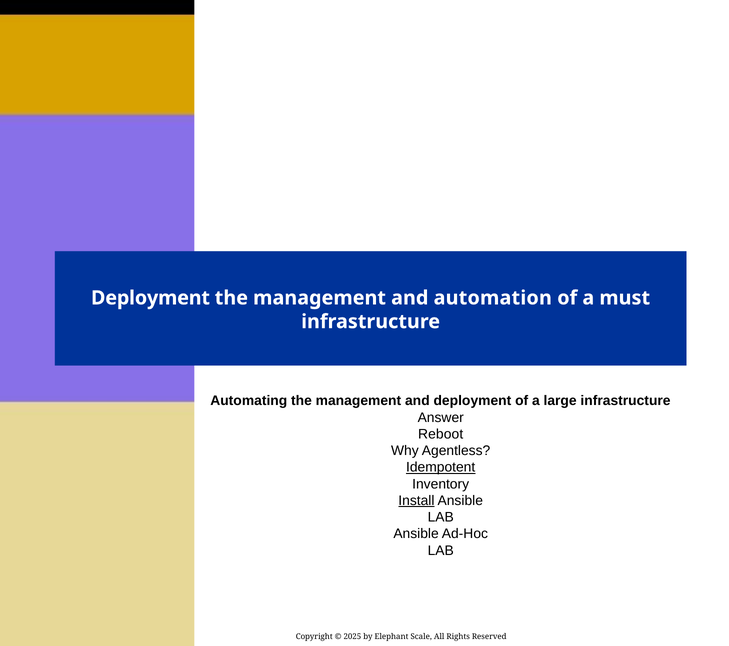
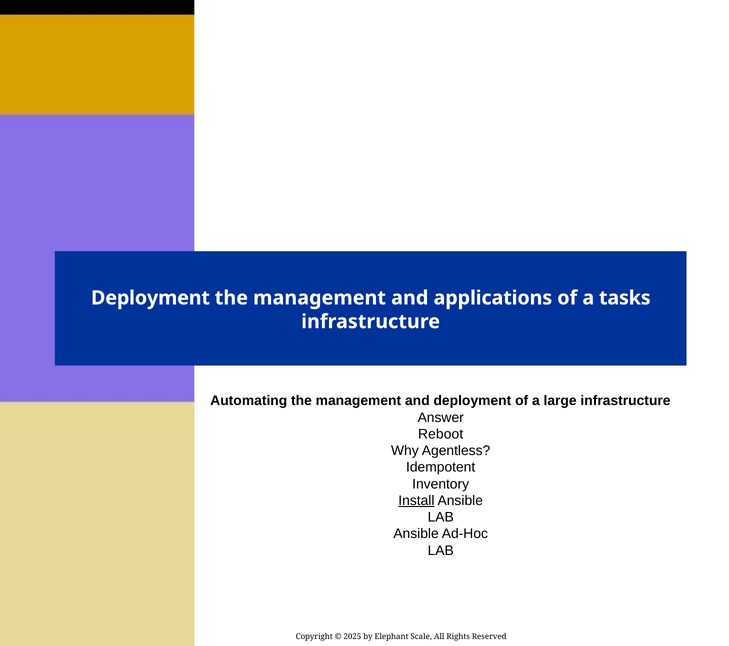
automation: automation -> applications
must: must -> tasks
Idempotent underline: present -> none
